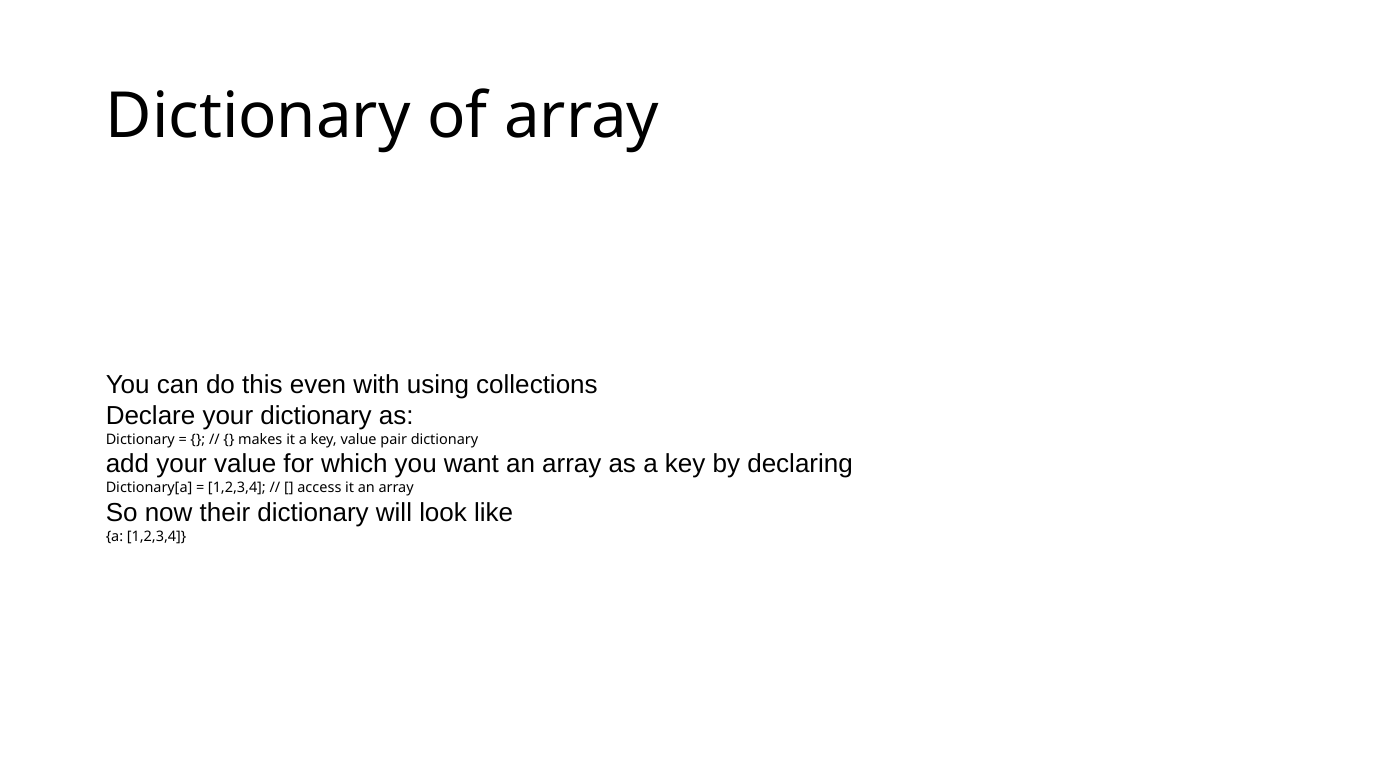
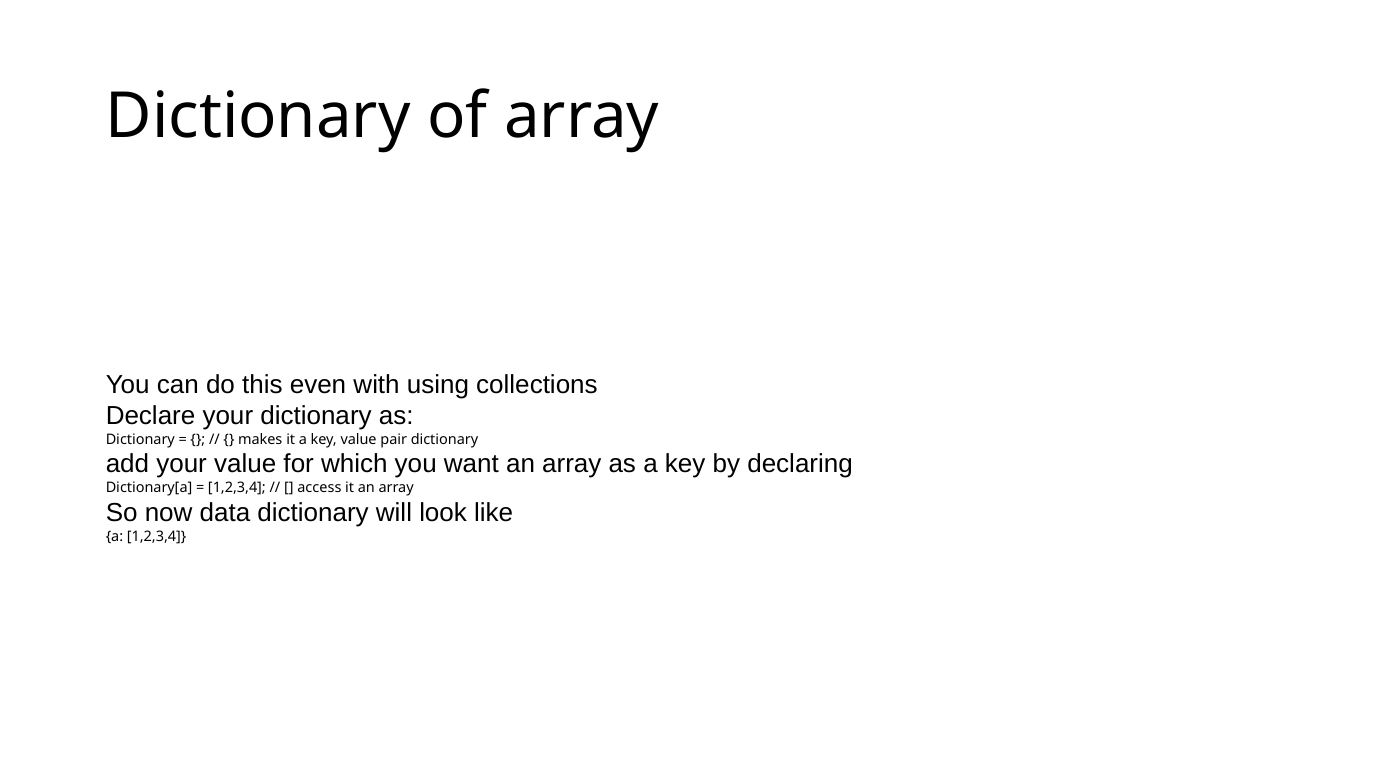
their: their -> data
